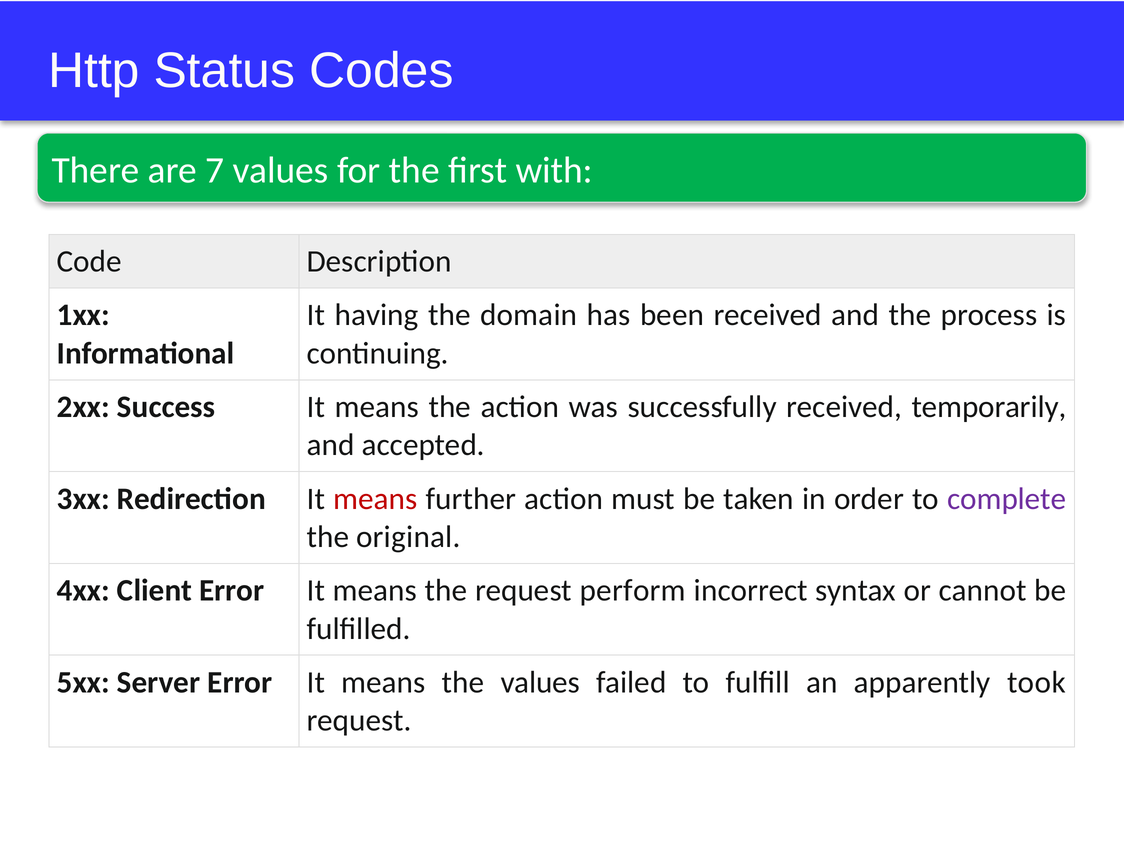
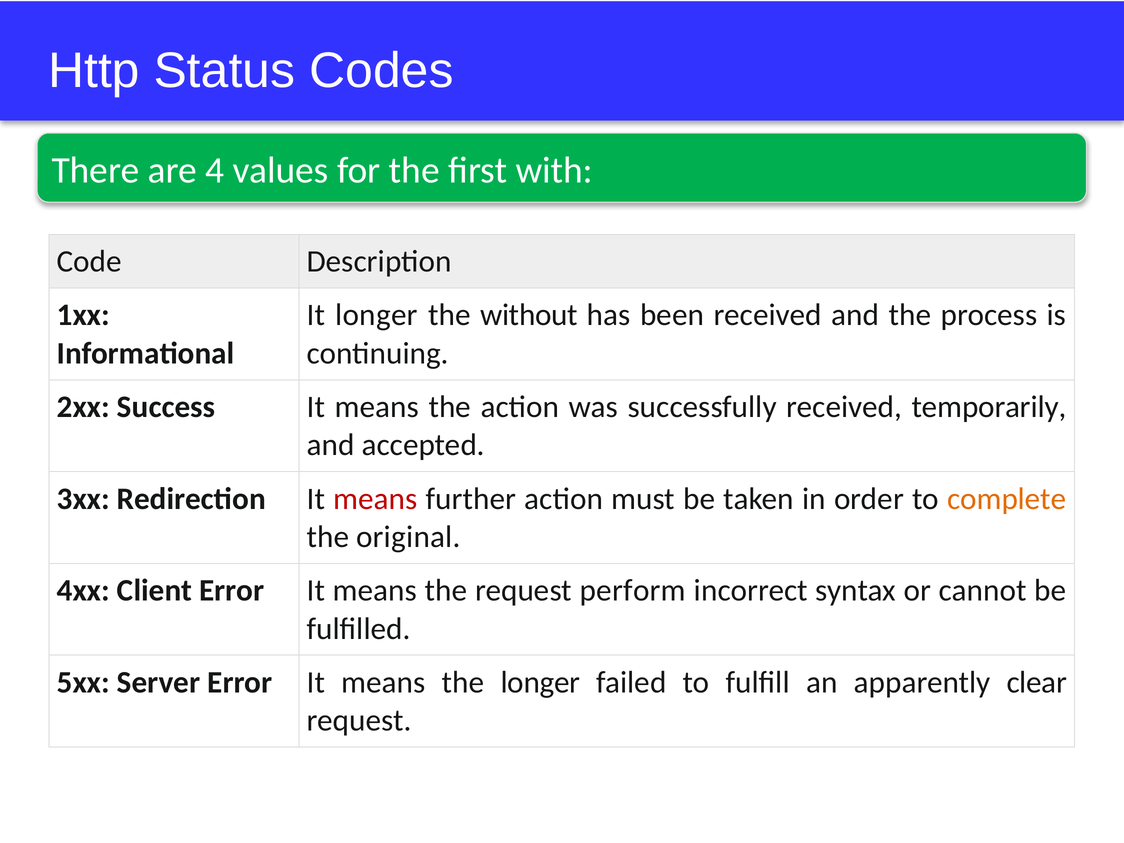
7: 7 -> 4
It having: having -> longer
domain: domain -> without
complete colour: purple -> orange
the values: values -> longer
took: took -> clear
